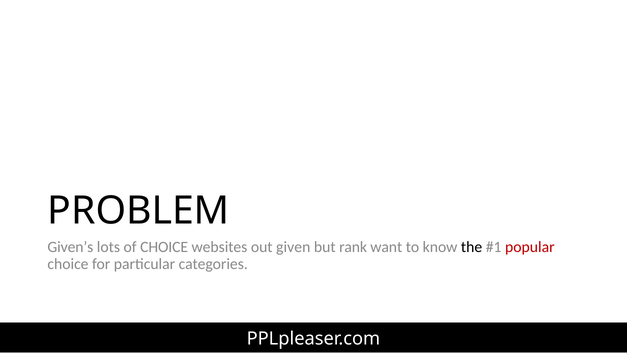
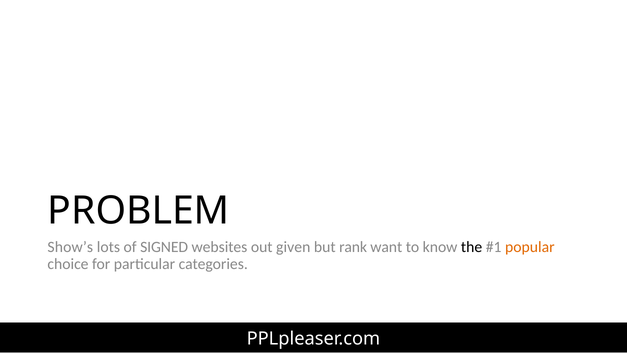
Given’s: Given’s -> Show’s
of CHOICE: CHOICE -> SIGNED
popular colour: red -> orange
